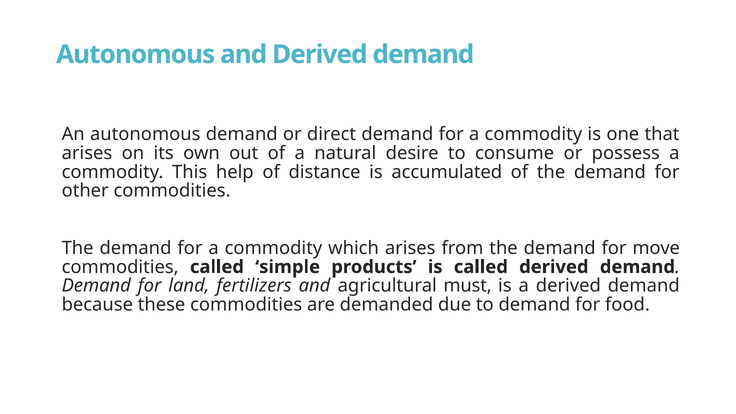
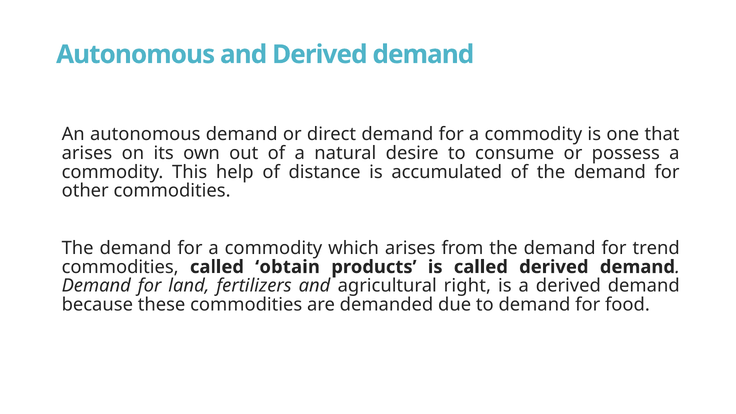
move: move -> trend
simple: simple -> obtain
must: must -> right
